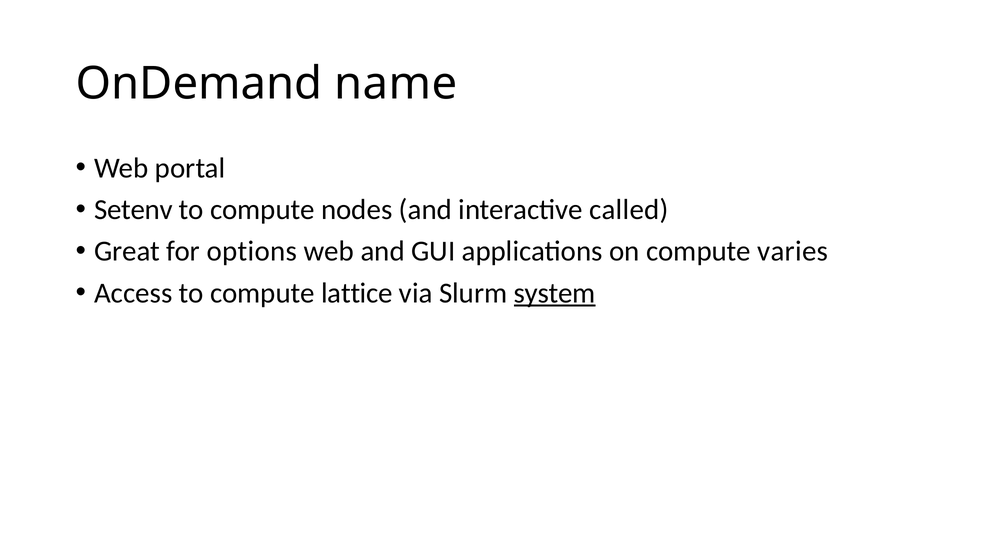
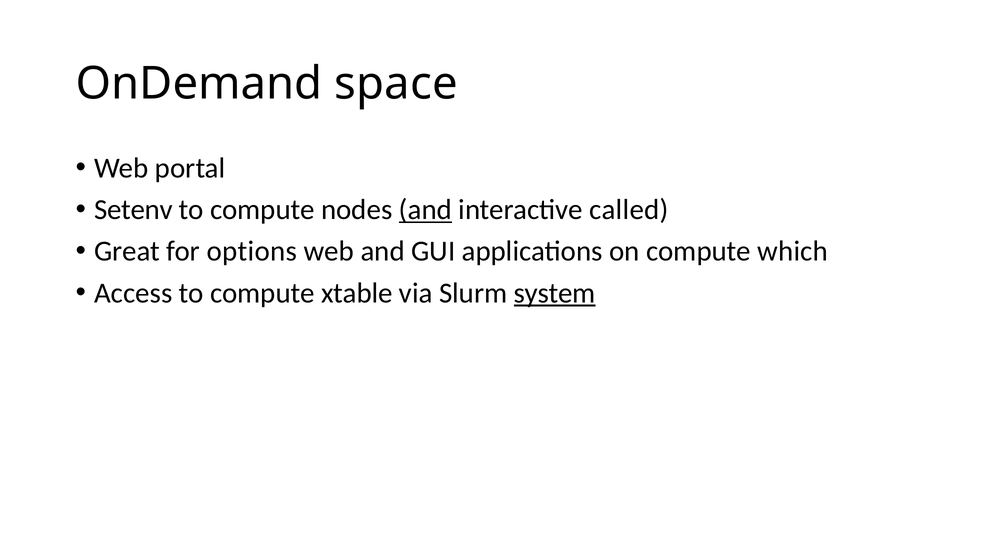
name: name -> space
and at (425, 210) underline: none -> present
varies: varies -> which
lattice: lattice -> xtable
